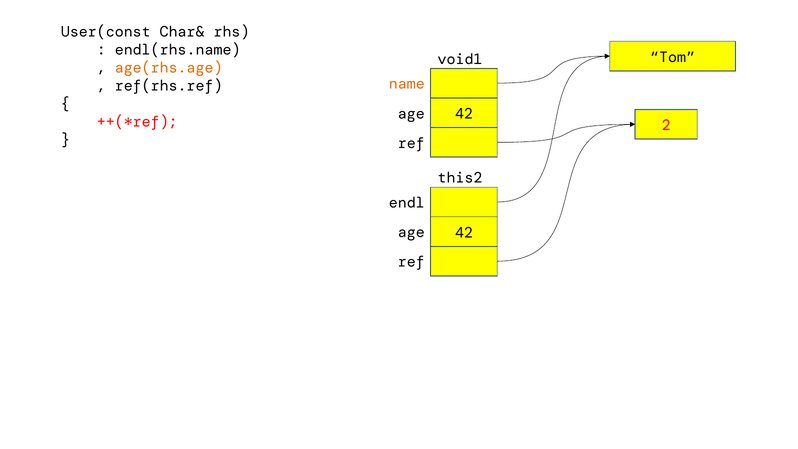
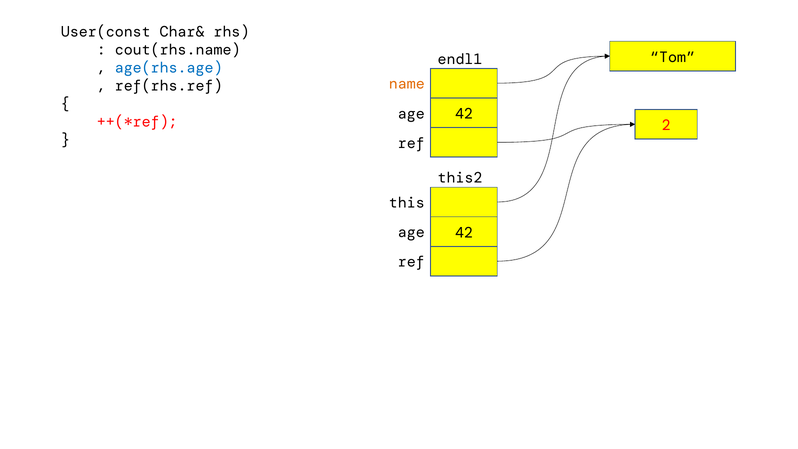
endl(rhs.name: endl(rhs.name -> cout(rhs.name
void1: void1 -> endl1
age(rhs.age colour: orange -> blue
endl: endl -> this
